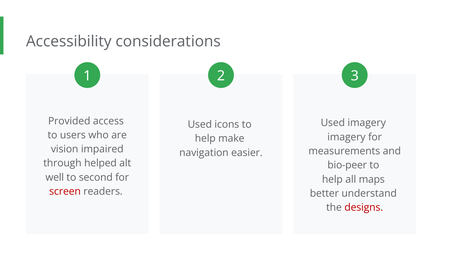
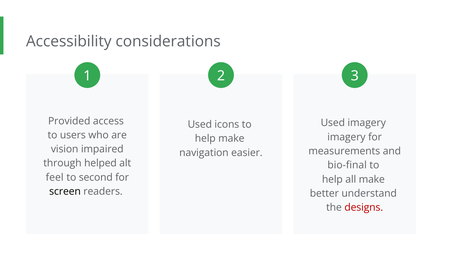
bio-peer: bio-peer -> bio-final
well: well -> feel
all maps: maps -> make
screen colour: red -> black
